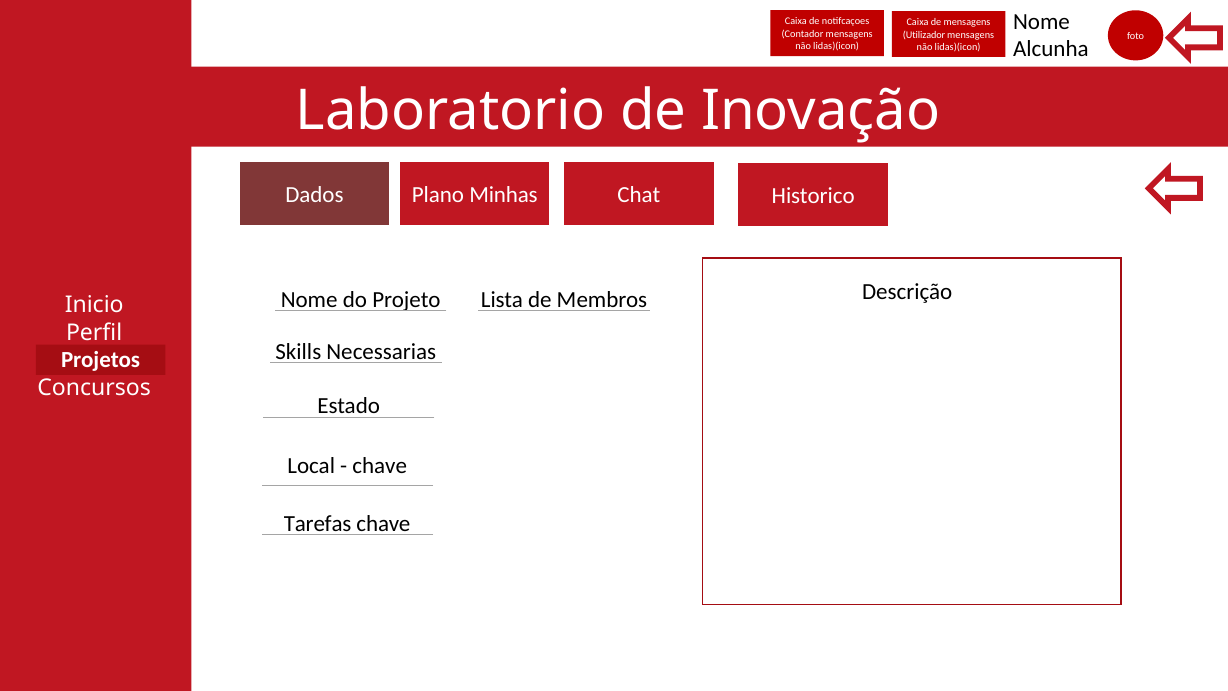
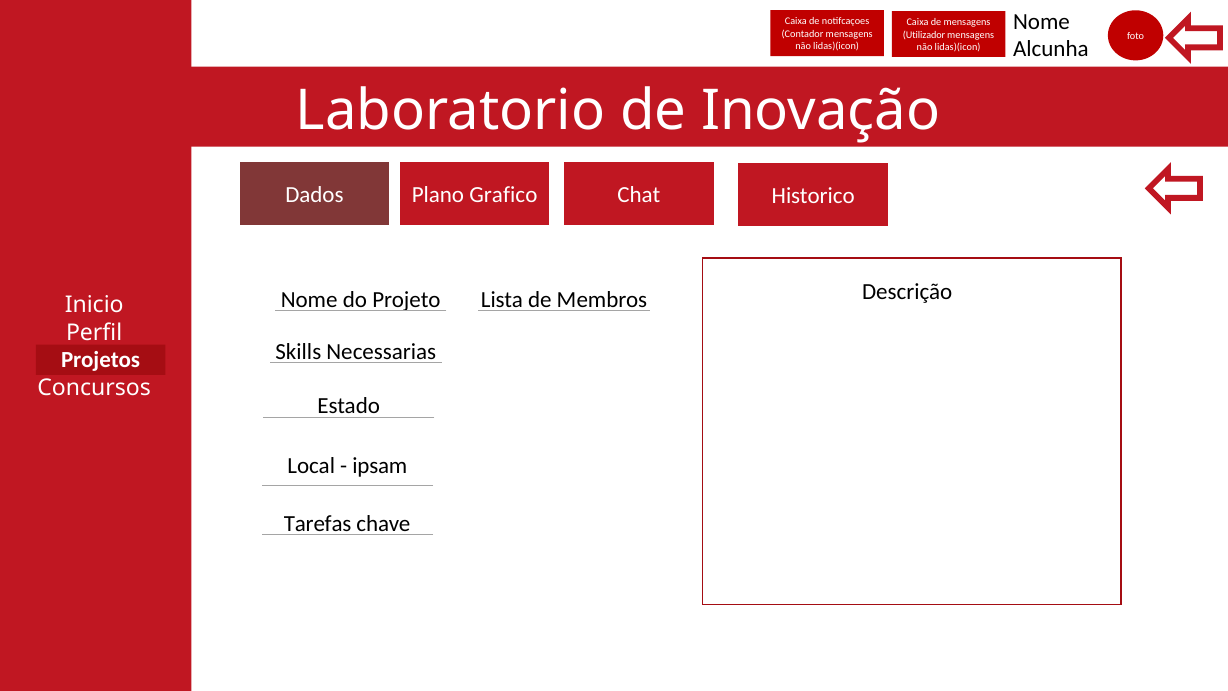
Minhas: Minhas -> Grafico
chave at (380, 466): chave -> ipsam
